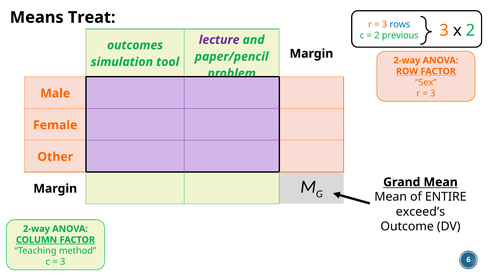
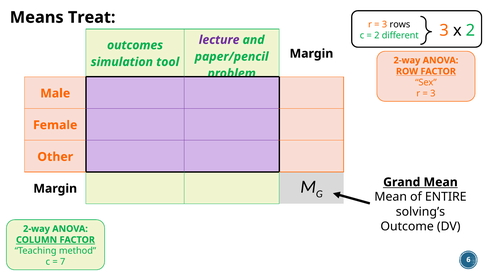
rows colour: blue -> black
previous: previous -> different
exceed’s: exceed’s -> solving’s
3 at (63, 262): 3 -> 7
